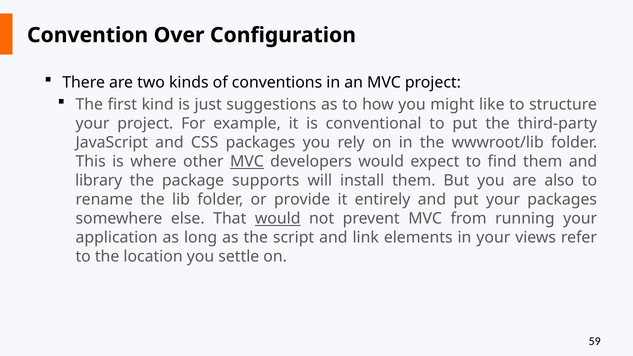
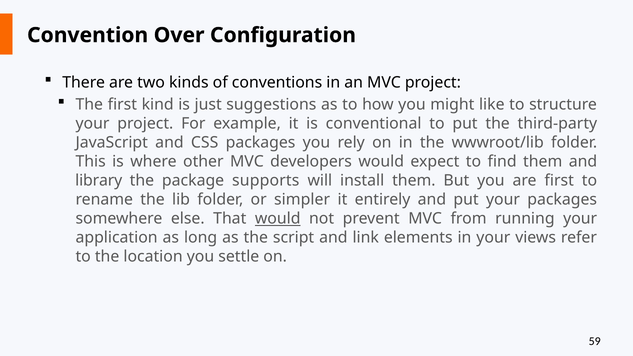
MVC at (247, 162) underline: present -> none
are also: also -> first
provide: provide -> simpler
